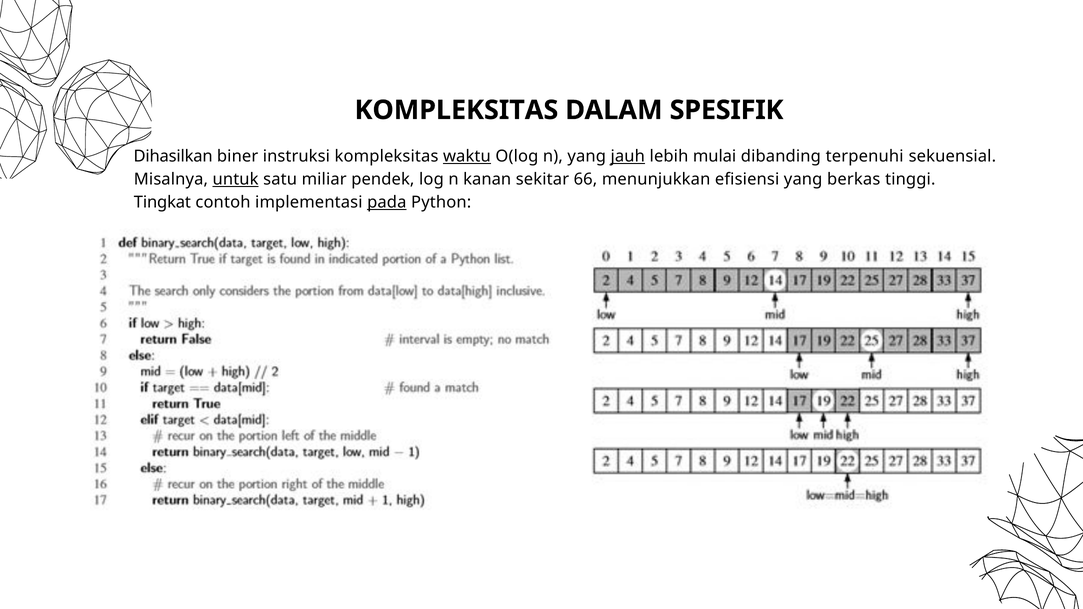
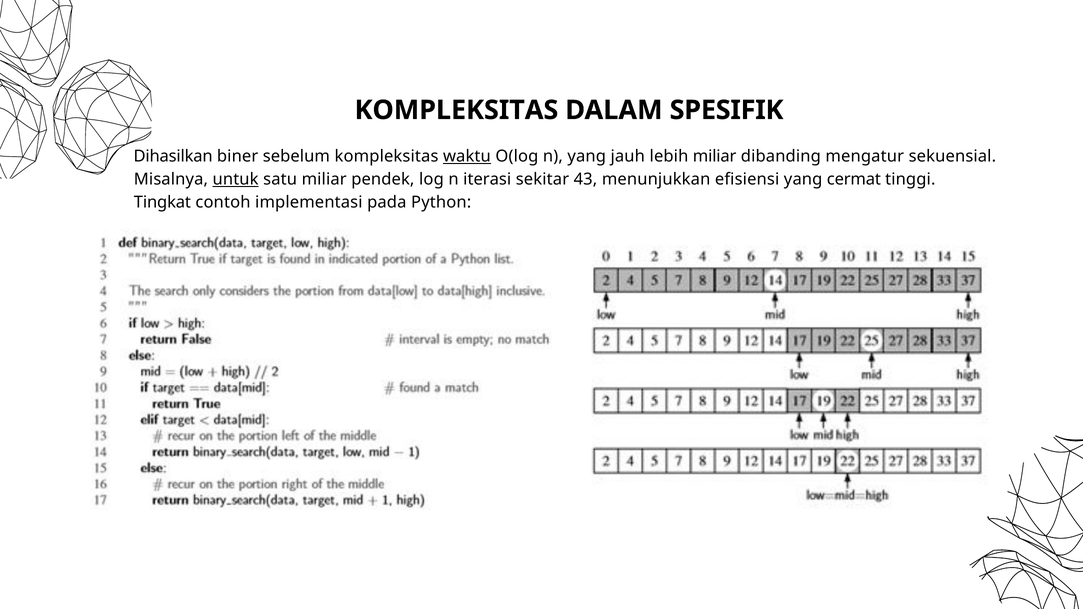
instruksi: instruksi -> sebelum
jauh underline: present -> none
lebih mulai: mulai -> miliar
terpenuhi: terpenuhi -> mengatur
kanan: kanan -> iterasi
66: 66 -> 43
berkas: berkas -> cermat
pada underline: present -> none
